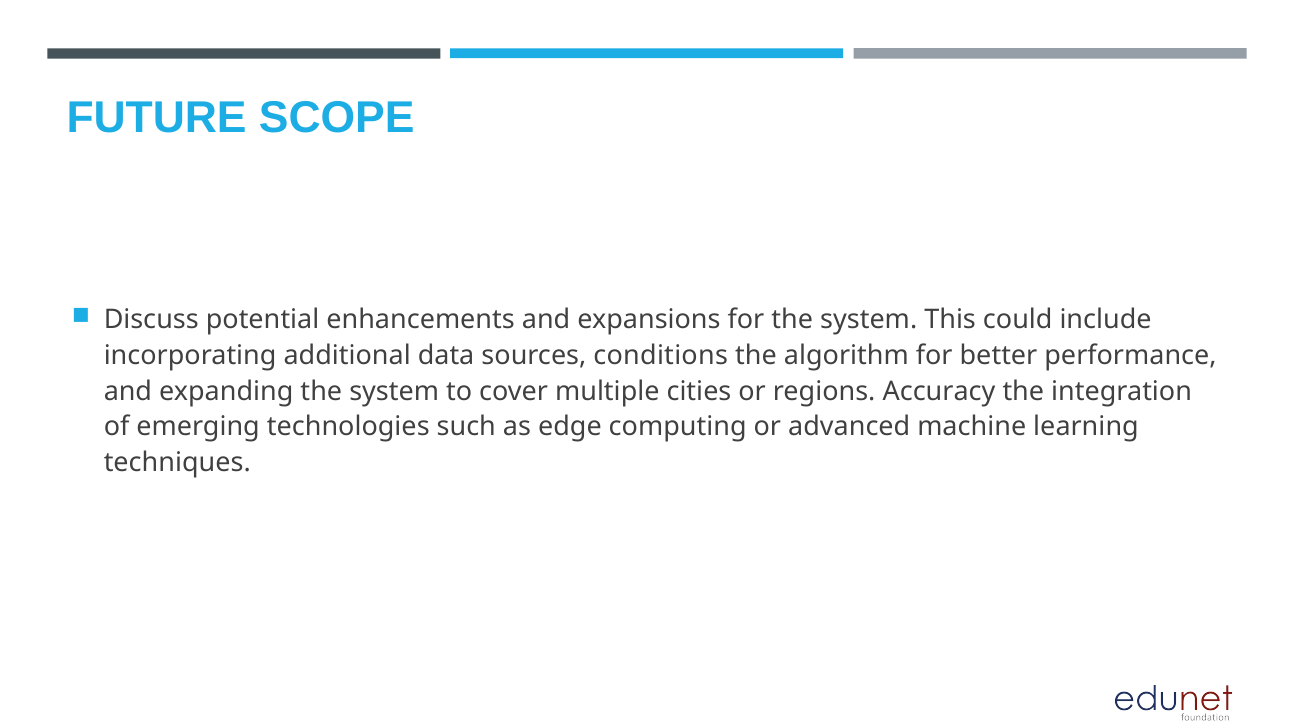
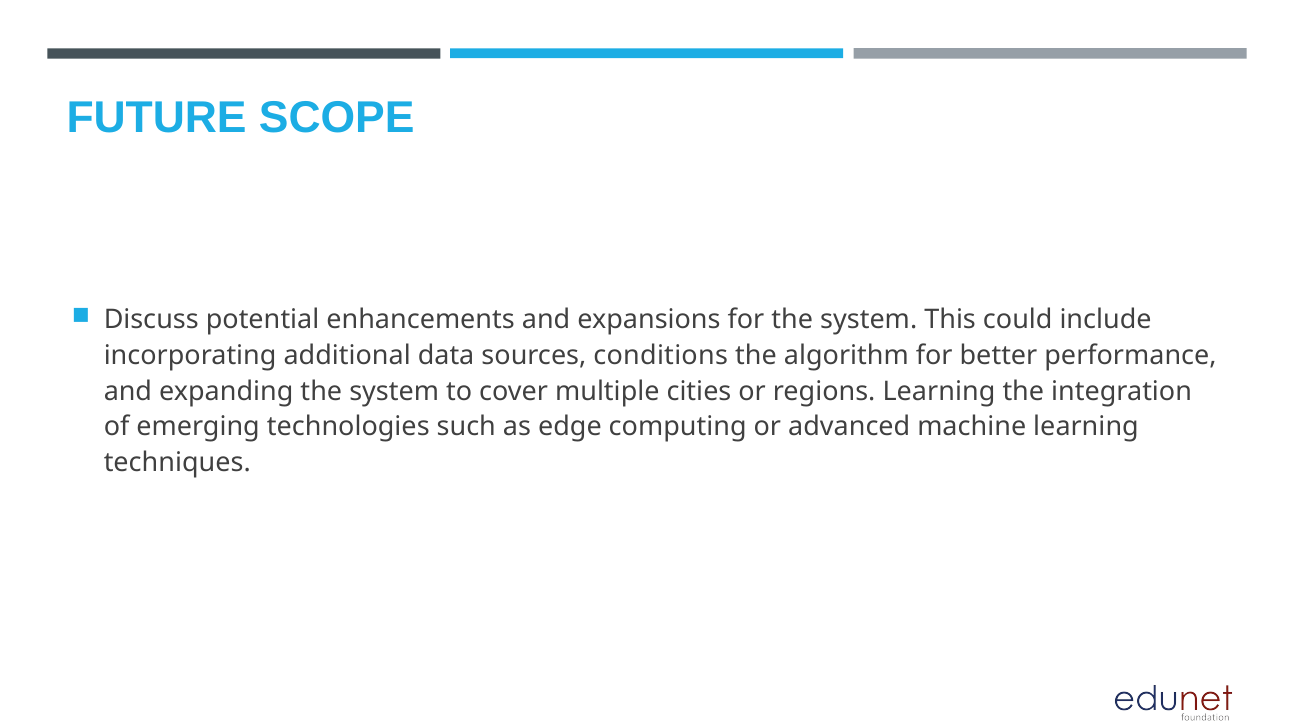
regions Accuracy: Accuracy -> Learning
